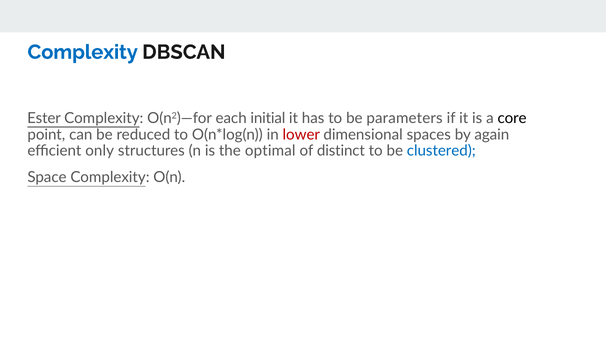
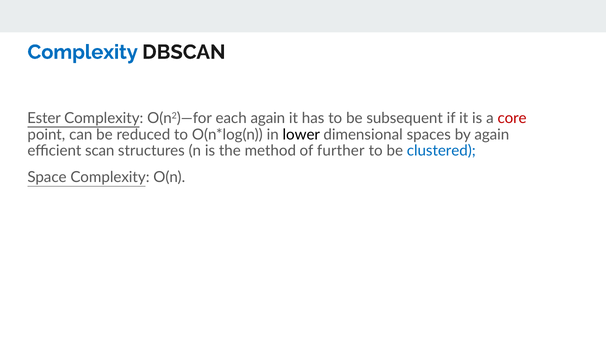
each initial: initial -> again
parameters: parameters -> subsequent
core colour: black -> red
lower colour: red -> black
only: only -> scan
optimal: optimal -> method
distinct: distinct -> further
